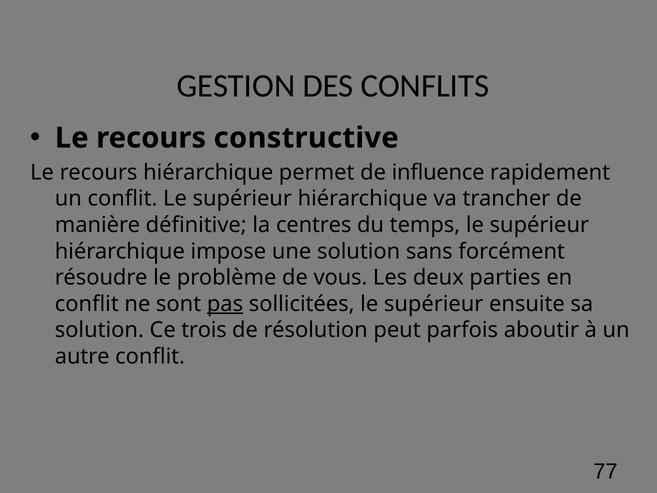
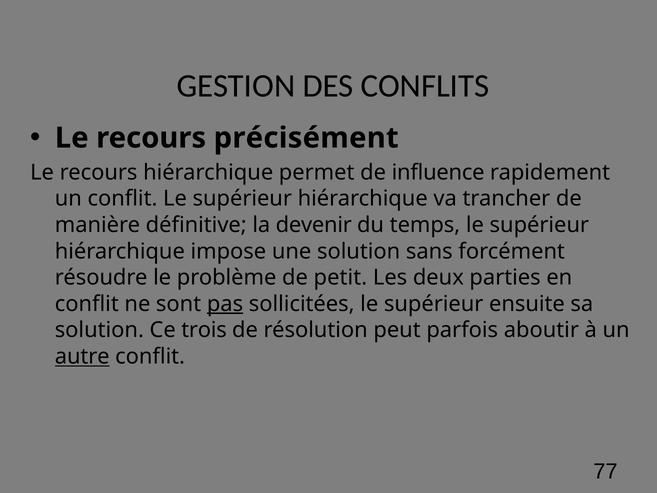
constructive: constructive -> précisément
centres: centres -> devenir
vous: vous -> petit
autre underline: none -> present
